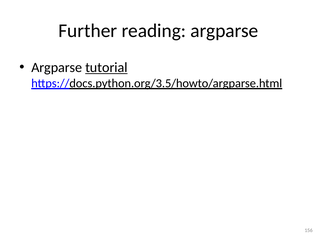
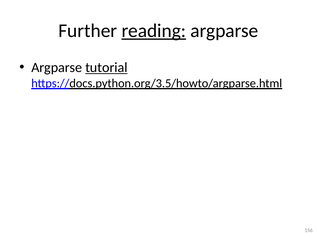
reading underline: none -> present
